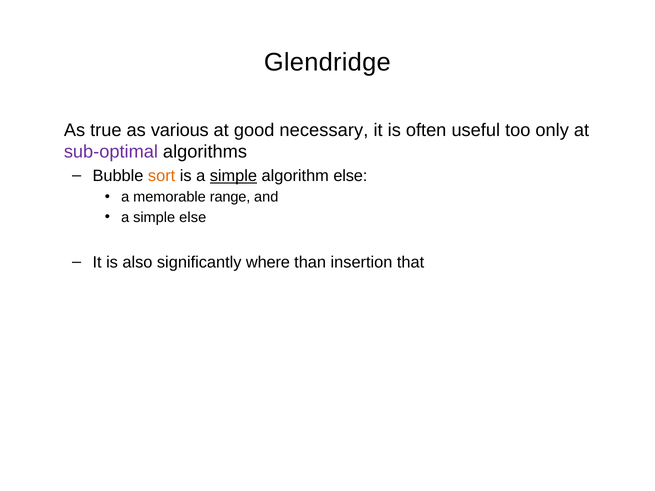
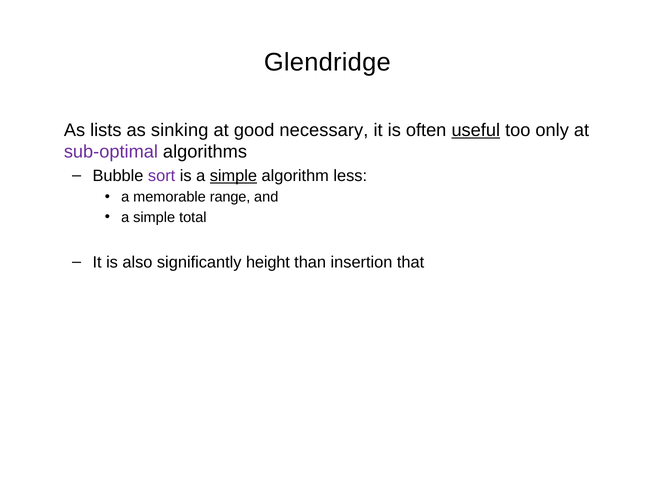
true: true -> lists
various: various -> sinking
useful underline: none -> present
sort colour: orange -> purple
algorithm else: else -> less
simple else: else -> total
where: where -> height
